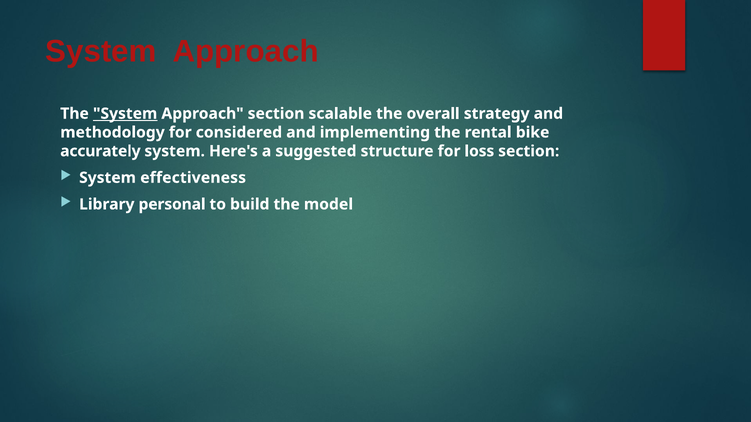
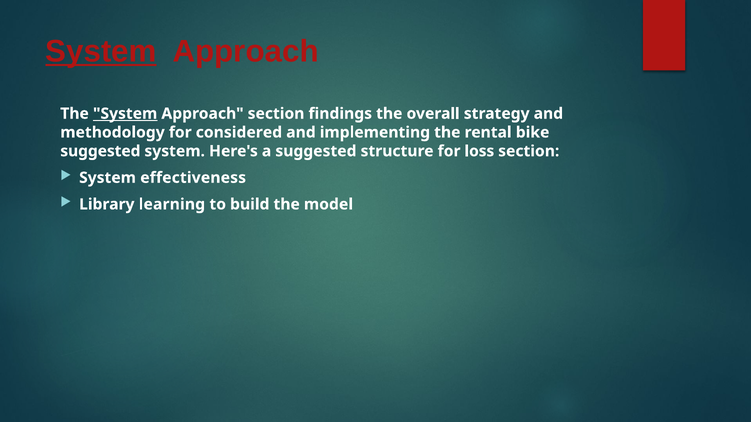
System at (101, 52) underline: none -> present
scalable: scalable -> findings
accurately at (100, 151): accurately -> suggested
personal: personal -> learning
